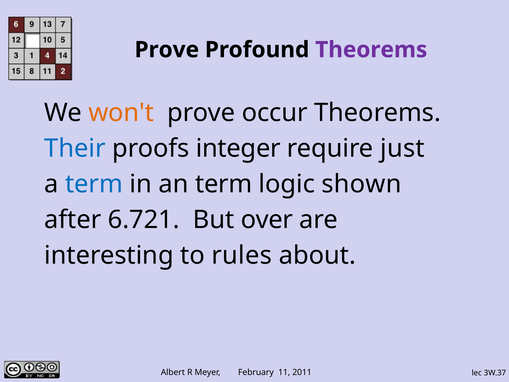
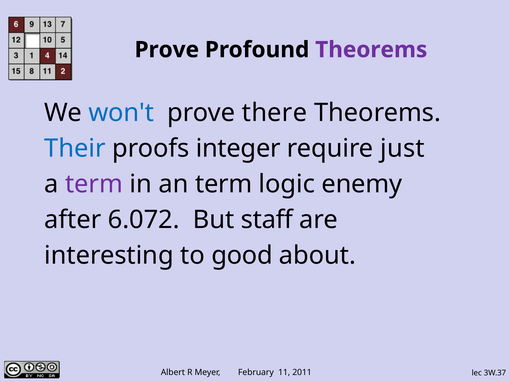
won't colour: orange -> blue
occur: occur -> there
term at (94, 184) colour: blue -> purple
shown: shown -> enemy
6.721: 6.721 -> 6.072
over: over -> staff
rules: rules -> good
